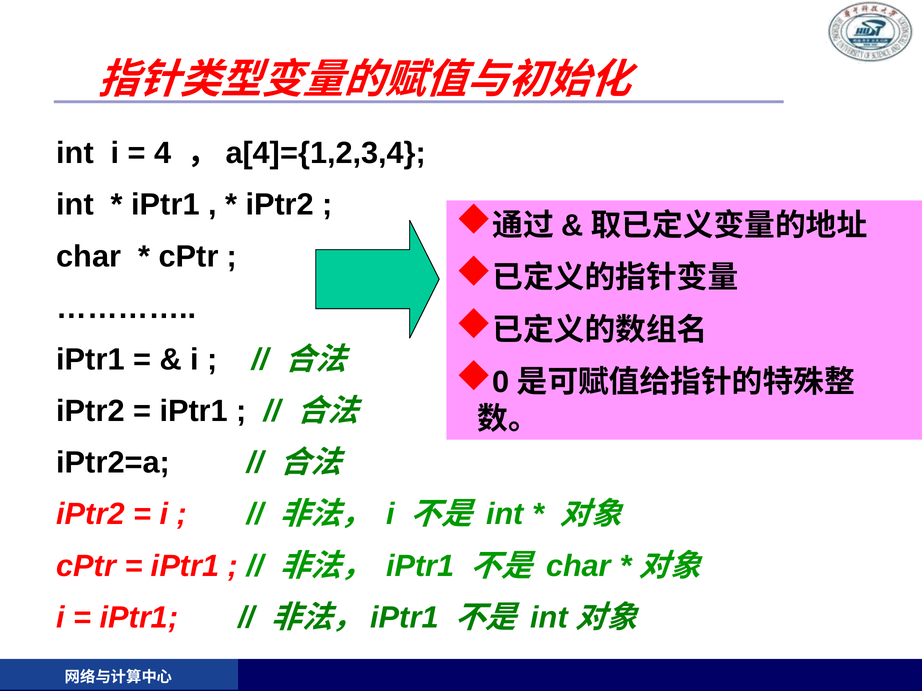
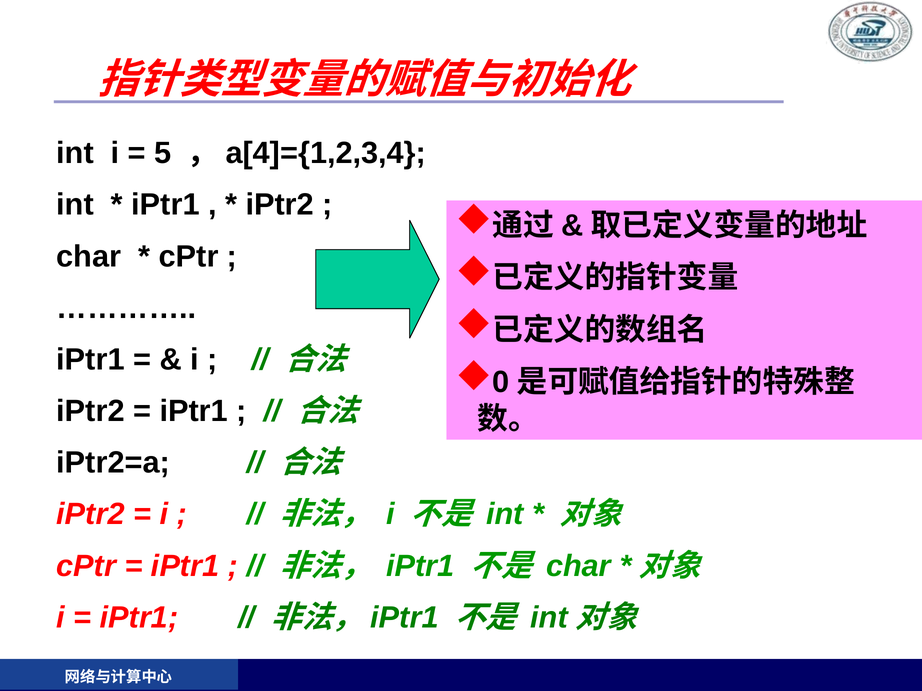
4: 4 -> 5
